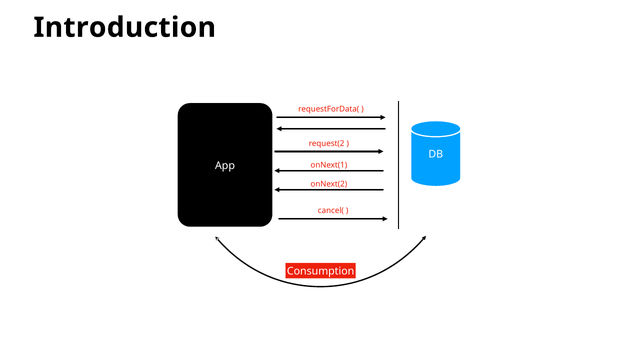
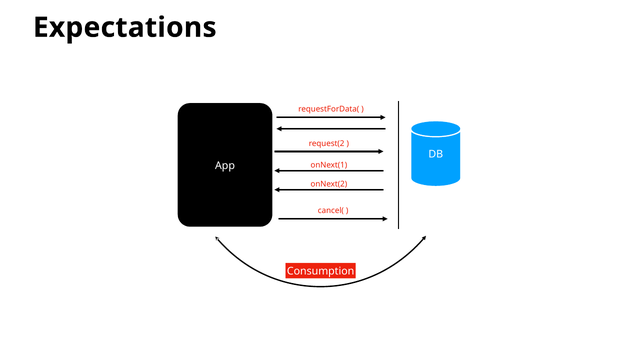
Introduction: Introduction -> Expectations
